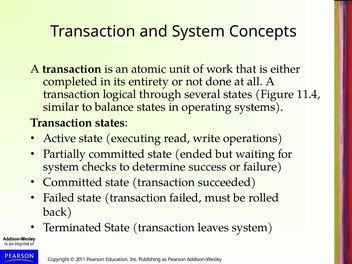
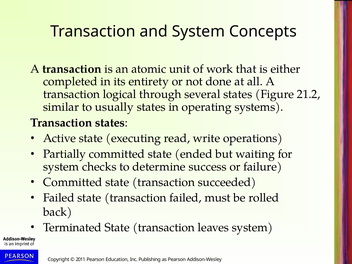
11.4: 11.4 -> 21.2
balance: balance -> usually
